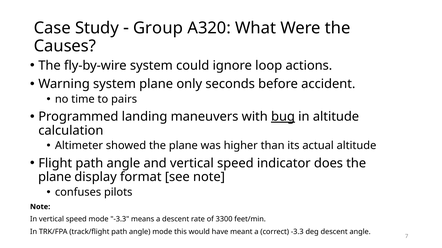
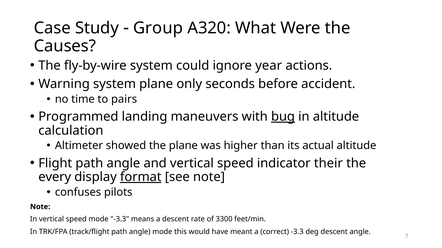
loop: loop -> year
does: does -> their
plane at (55, 177): plane -> every
format underline: none -> present
